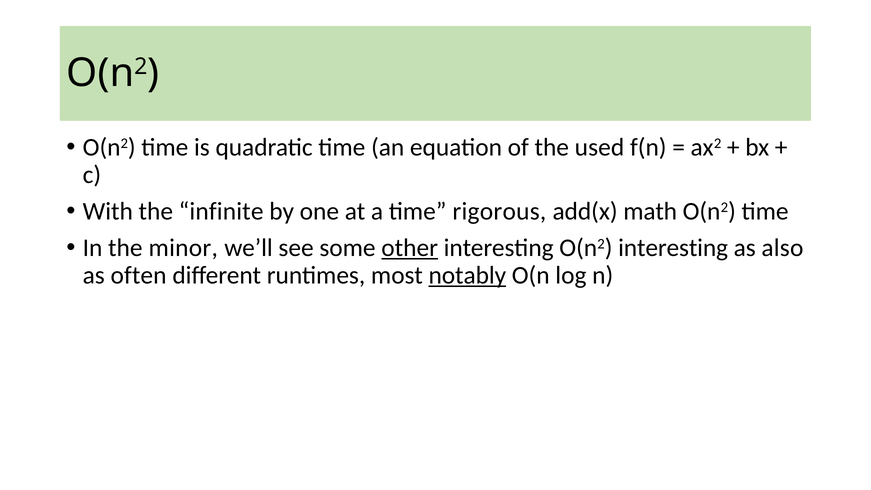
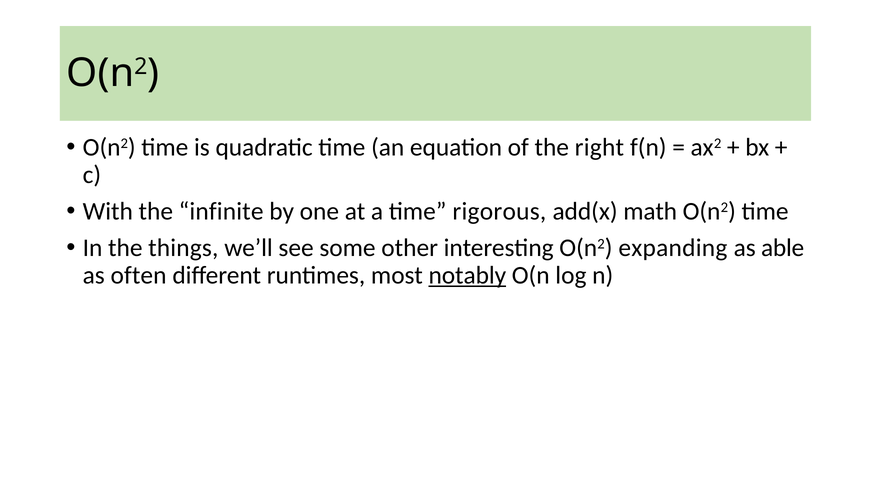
used: used -> right
minor: minor -> things
other underline: present -> none
O(n2 interesting: interesting -> expanding
also: also -> able
